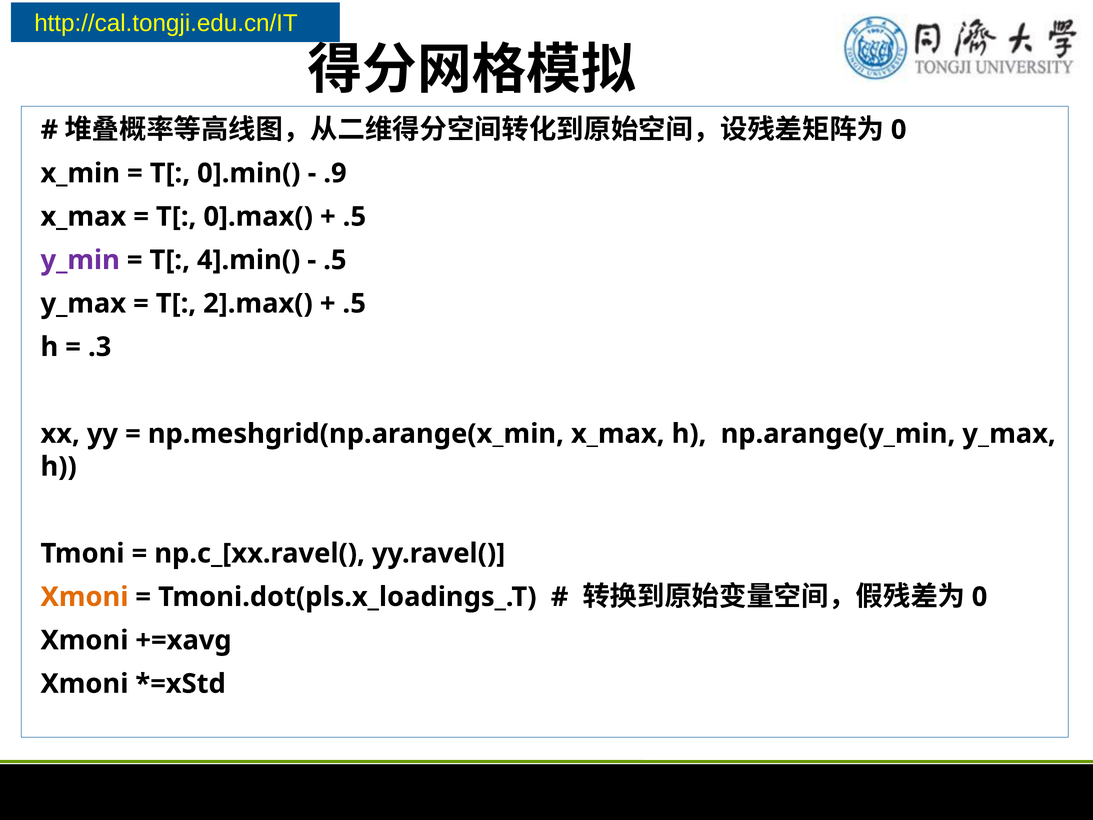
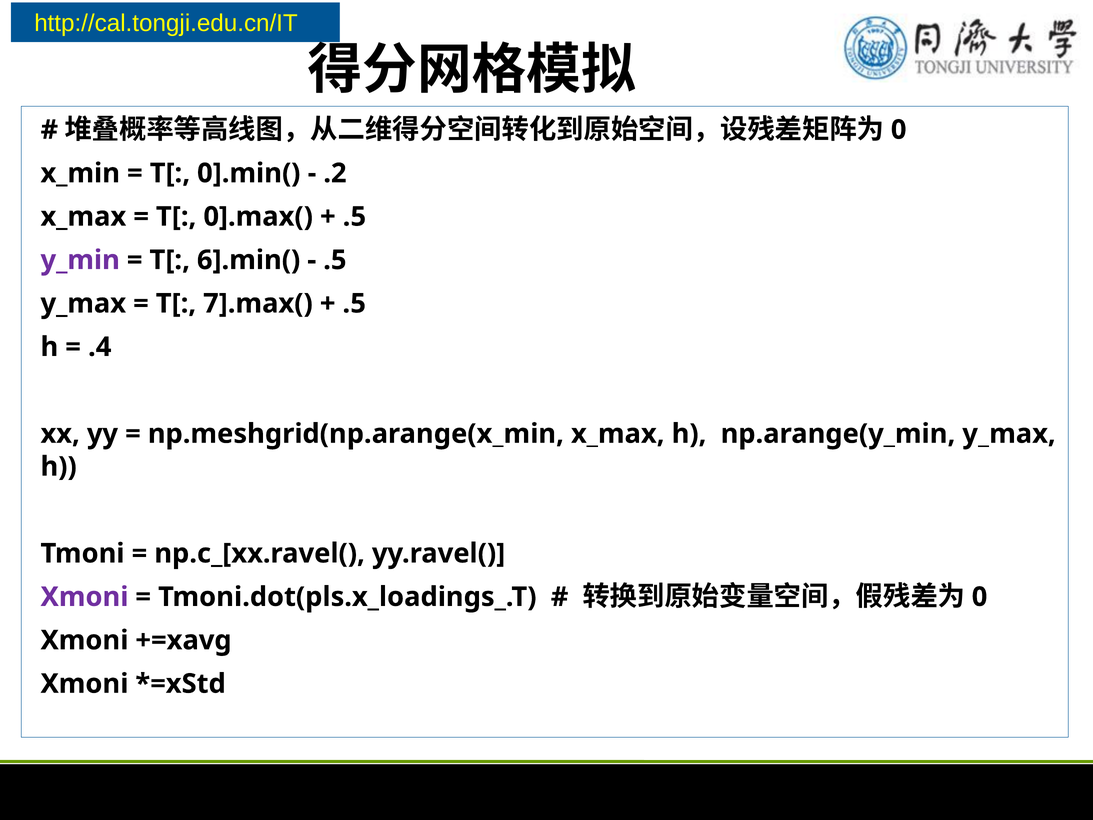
.9: .9 -> .2
4].min(: 4].min( -> 6].min(
2].max(: 2].max( -> 7].max(
.3: .3 -> .4
Xmoni at (84, 597) colour: orange -> purple
